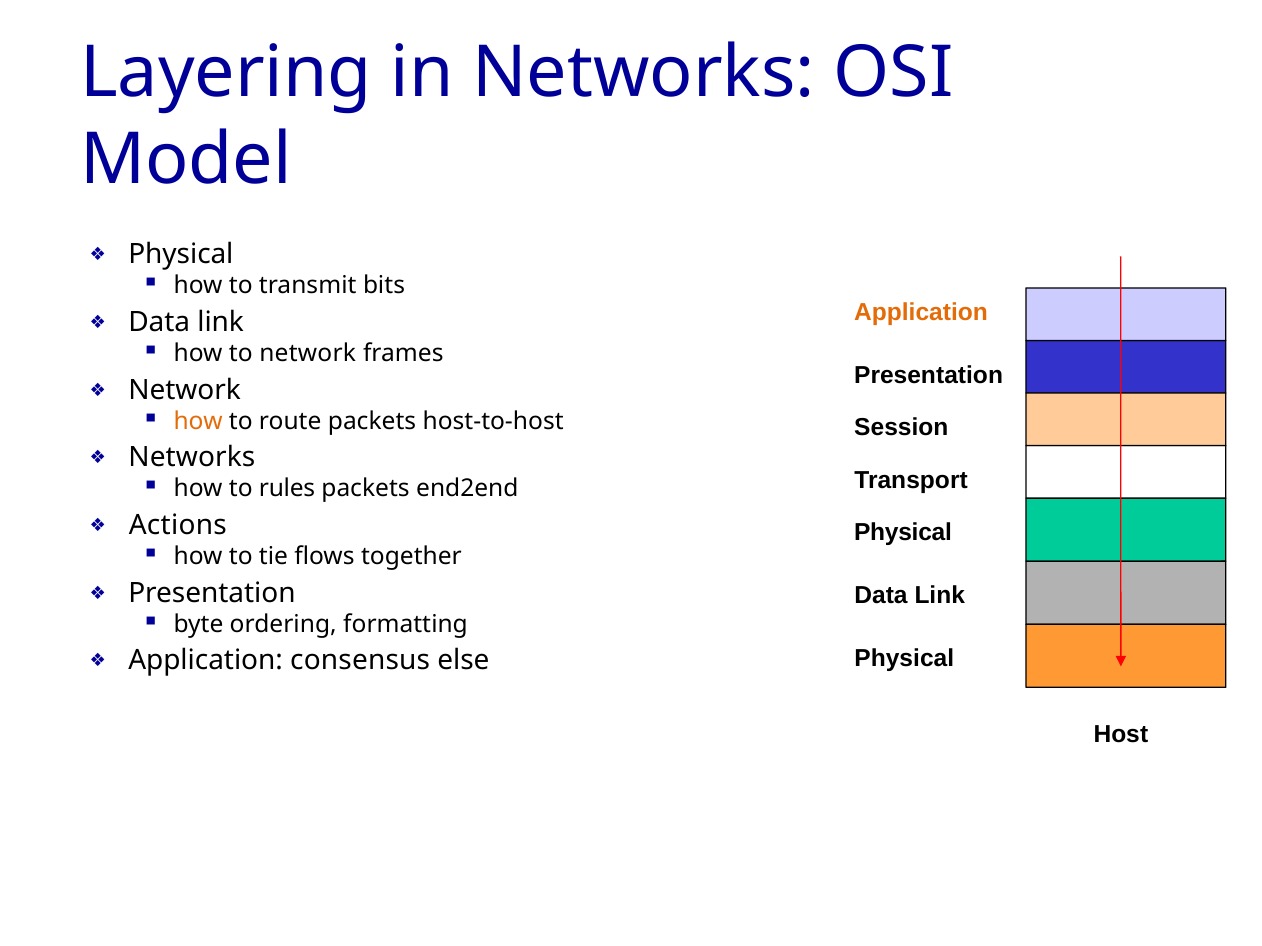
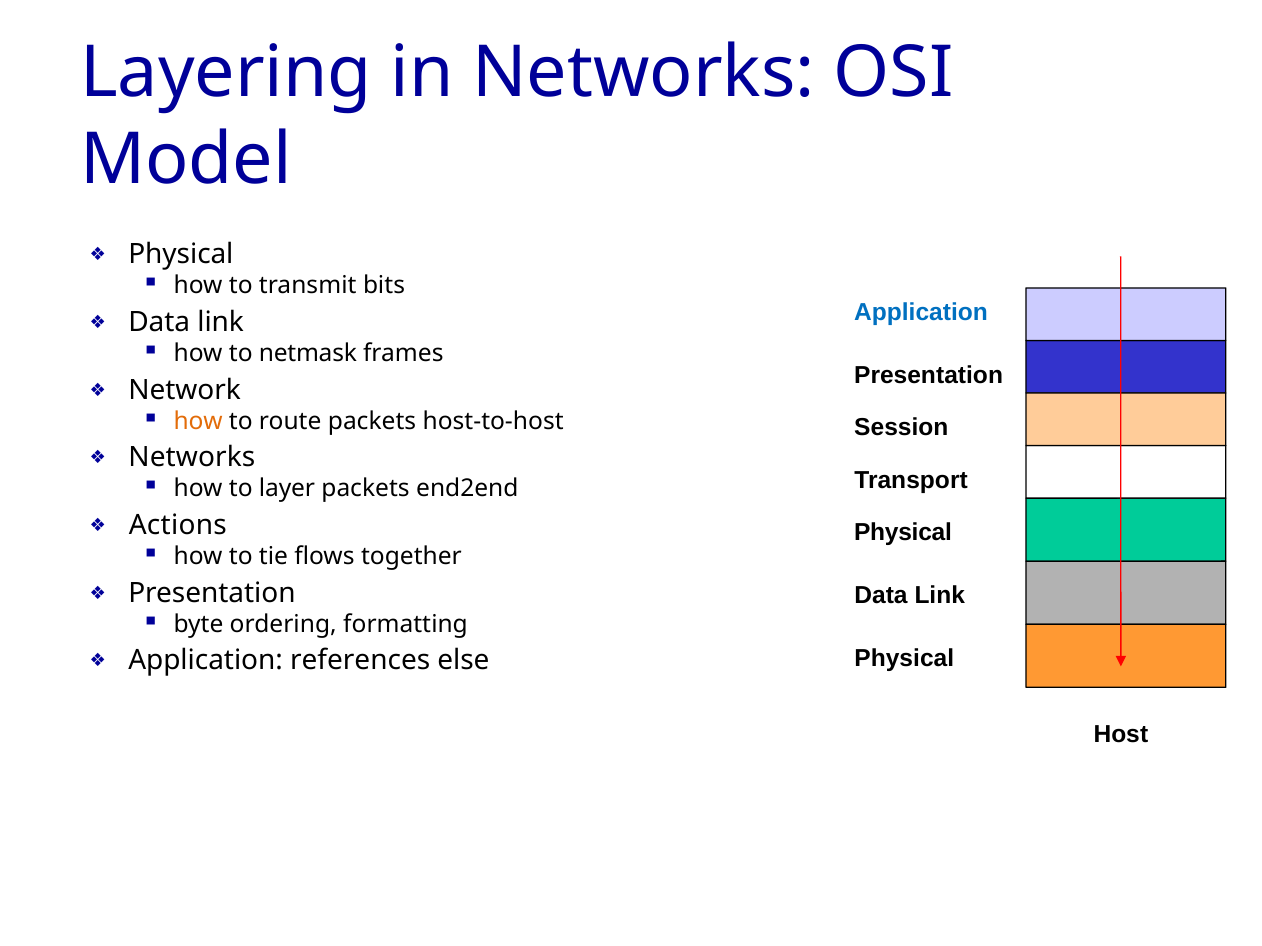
Application at (921, 312) colour: orange -> blue
to network: network -> netmask
rules: rules -> layer
consensus: consensus -> references
